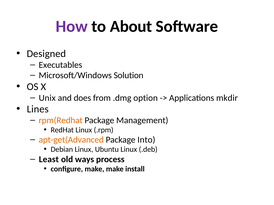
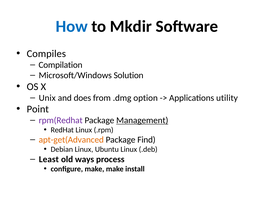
How colour: purple -> blue
About: About -> Mkdir
Designed: Designed -> Compiles
Executables: Executables -> Compilation
mkdir: mkdir -> utility
Lines: Lines -> Point
rpm(Redhat colour: orange -> purple
Management underline: none -> present
Into: Into -> Find
